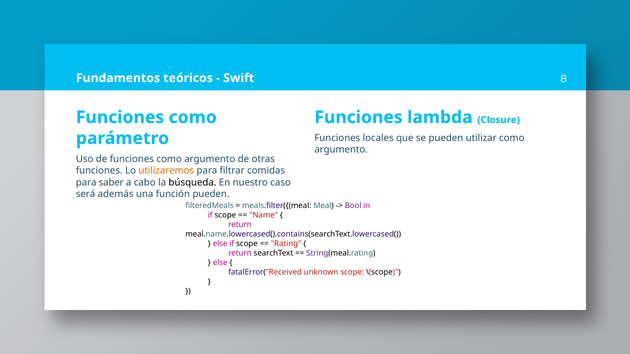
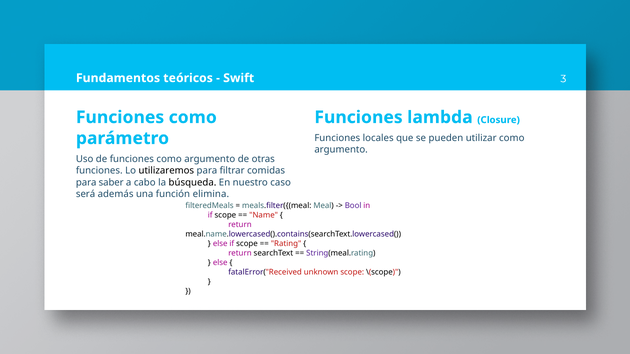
8: 8 -> 3
utilizaremos colour: orange -> black
función pueden: pueden -> elimina
